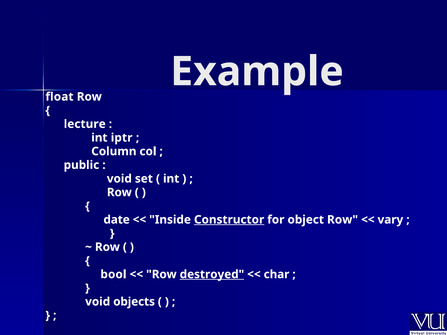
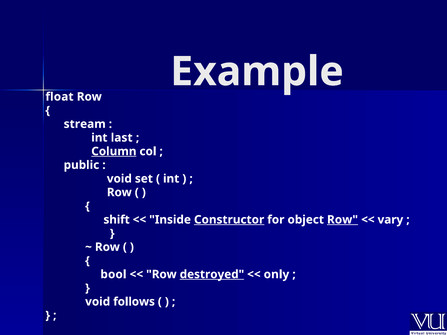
lecture: lecture -> stream
iptr: iptr -> last
Column underline: none -> present
date: date -> shift
Row at (343, 220) underline: none -> present
char: char -> only
objects: objects -> follows
